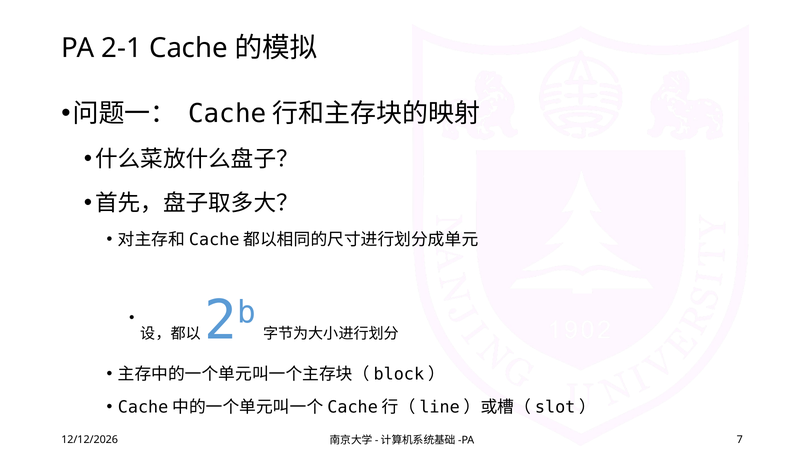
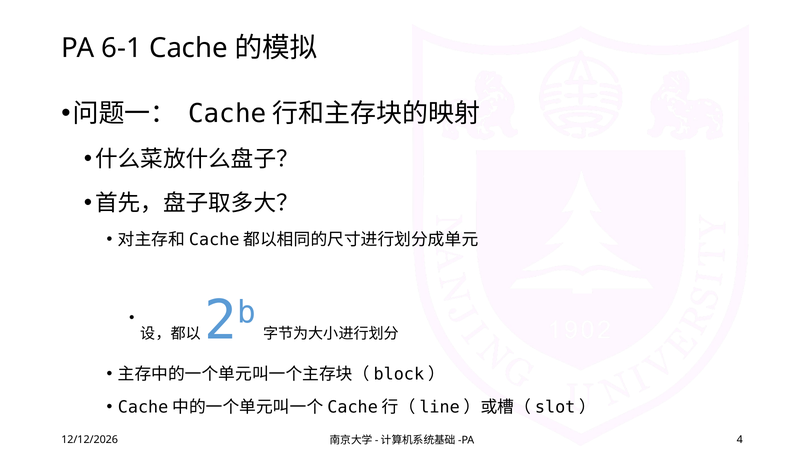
2-1: 2-1 -> 6-1
7: 7 -> 4
